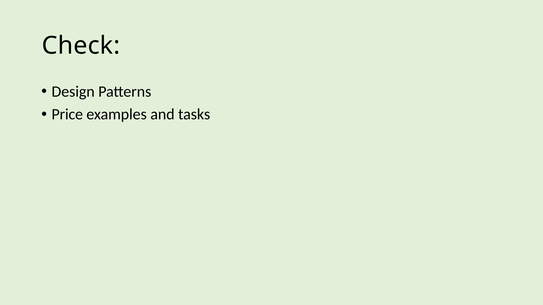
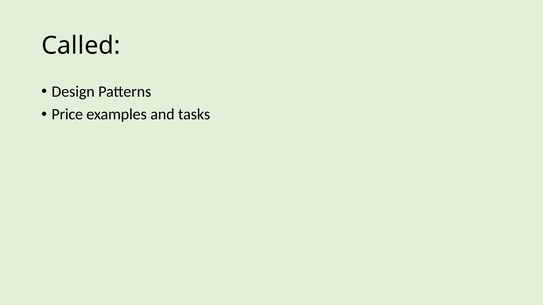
Check: Check -> Called
